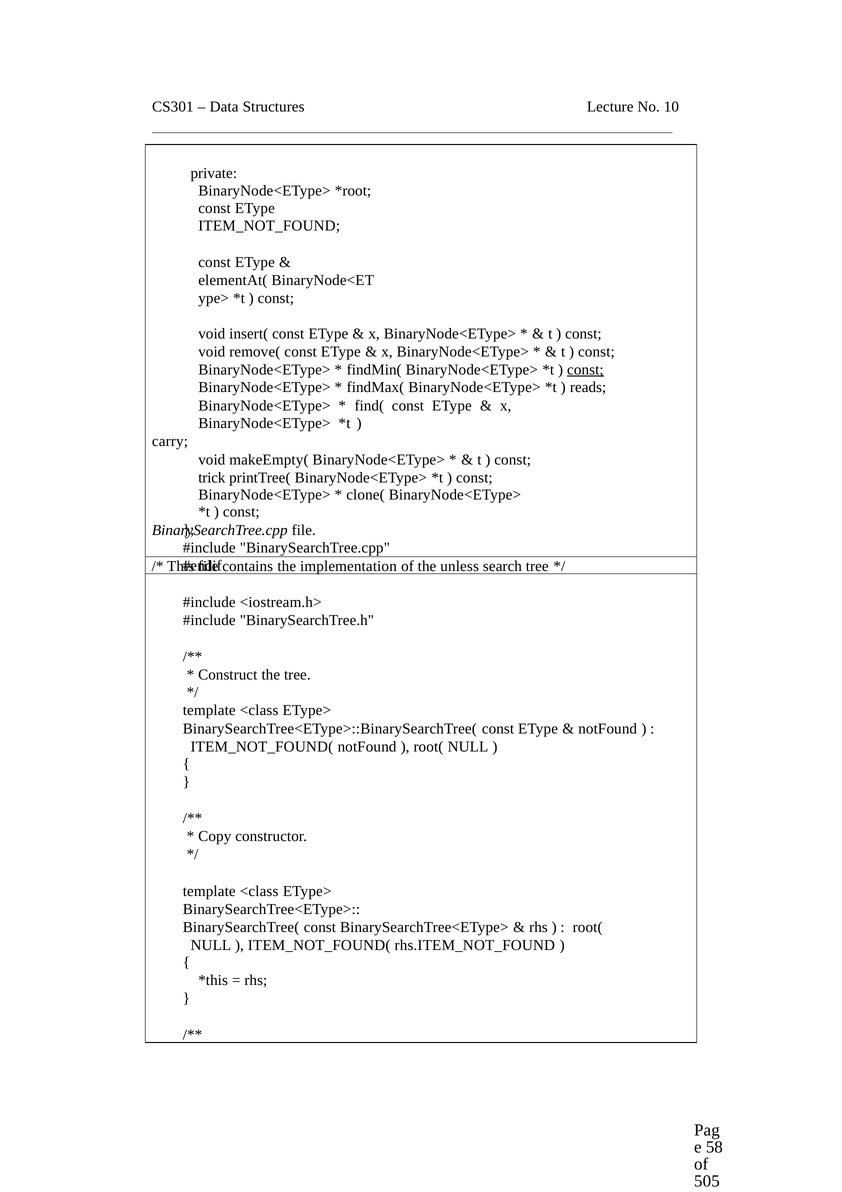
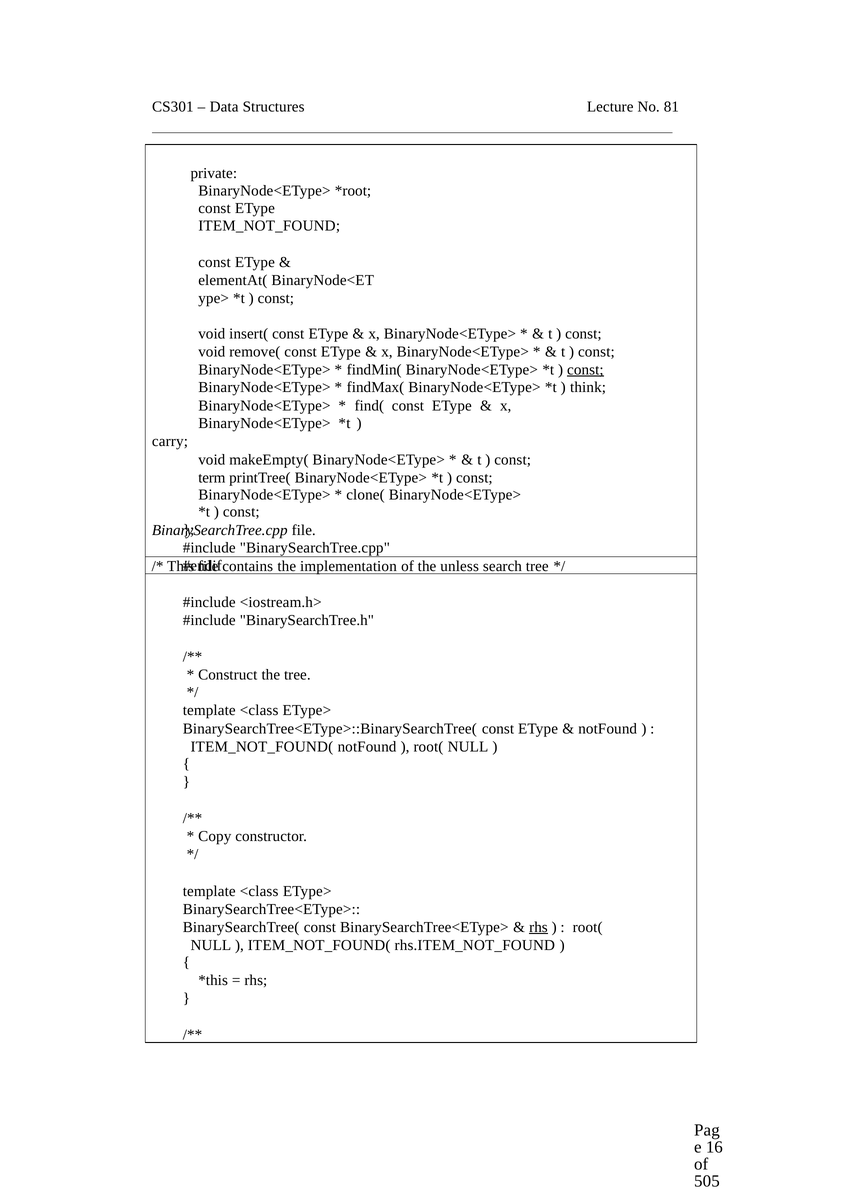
10: 10 -> 81
reads: reads -> think
trick: trick -> term
rhs at (538, 927) underline: none -> present
58: 58 -> 16
